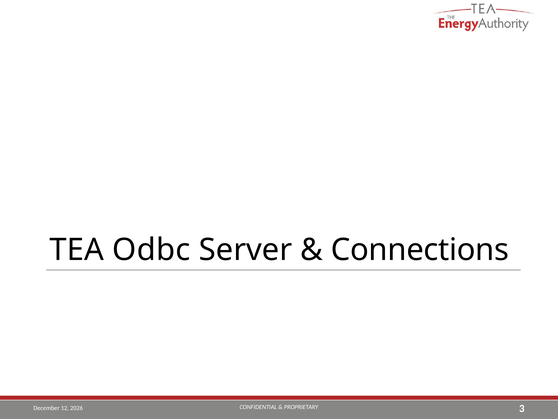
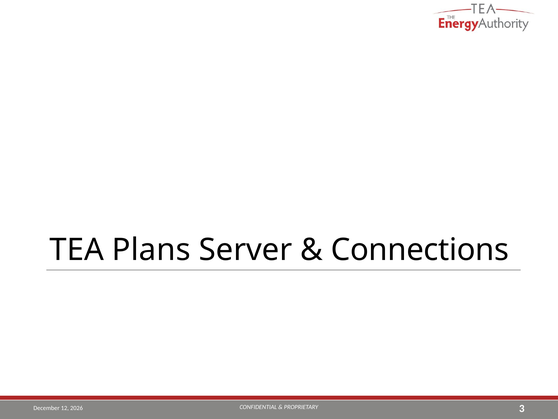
Odbc: Odbc -> Plans
